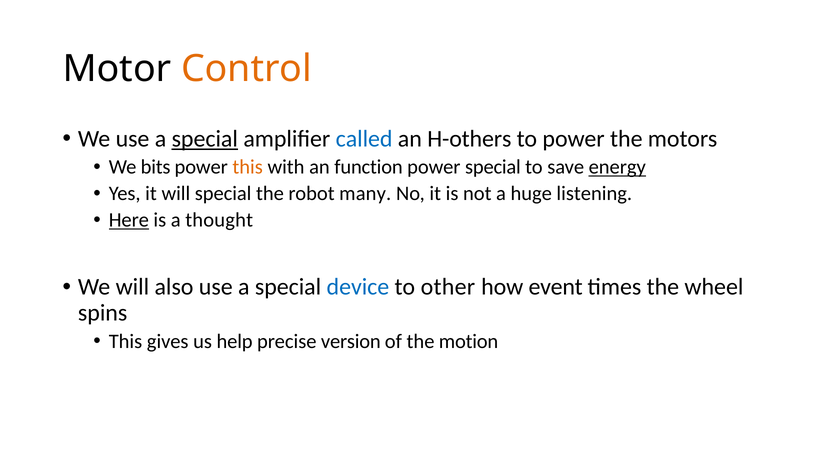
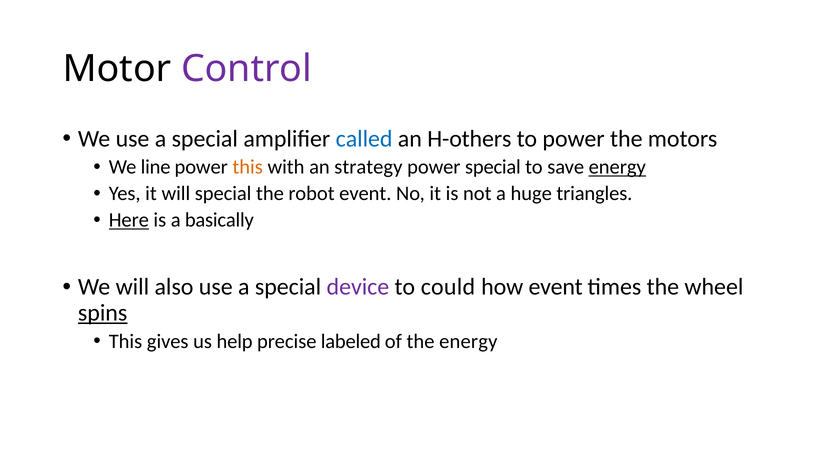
Control colour: orange -> purple
special at (205, 139) underline: present -> none
bits: bits -> line
function: function -> strategy
robot many: many -> event
listening: listening -> triangles
thought: thought -> basically
device colour: blue -> purple
other: other -> could
spins underline: none -> present
version: version -> labeled
the motion: motion -> energy
